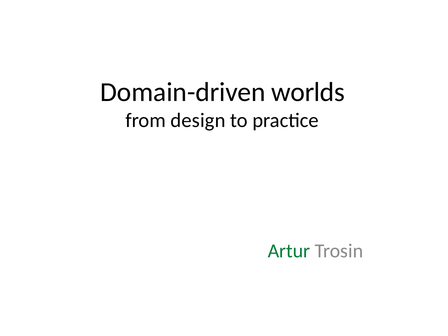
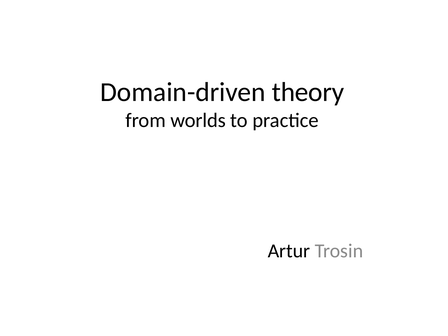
worlds: worlds -> theory
design: design -> worlds
Artur colour: green -> black
